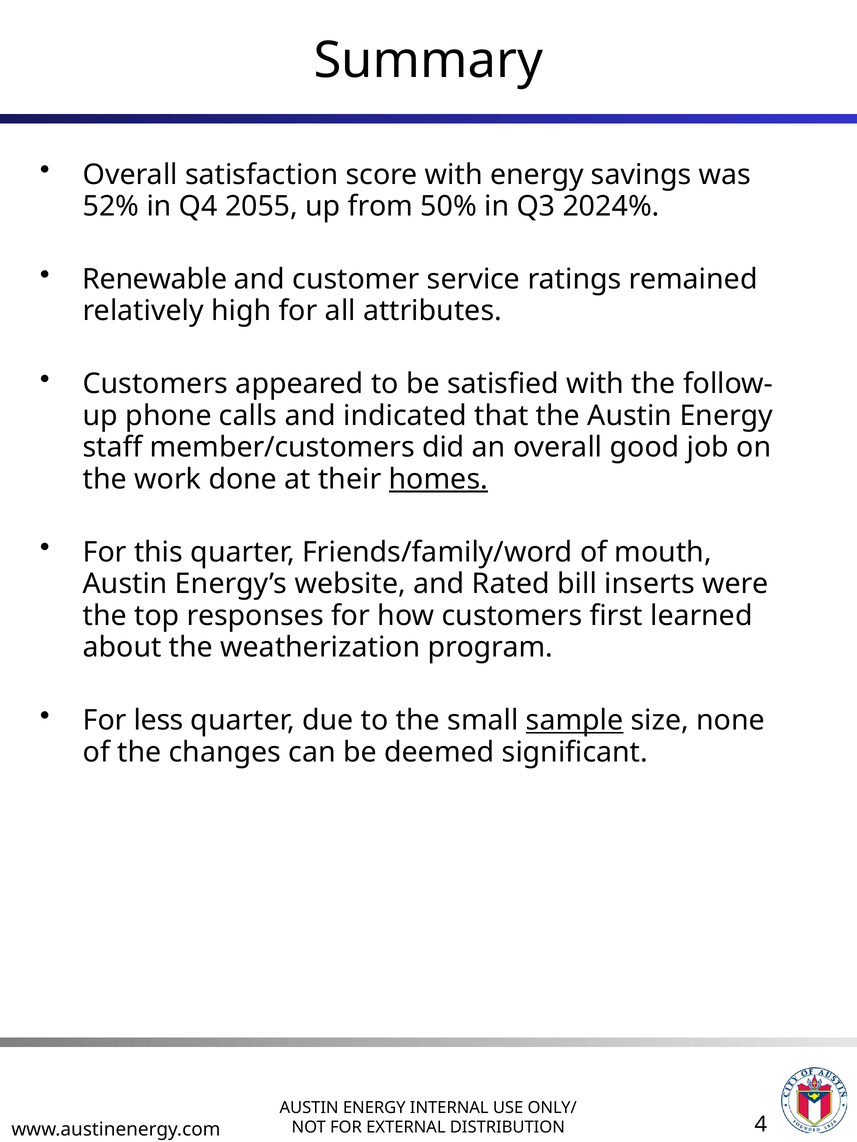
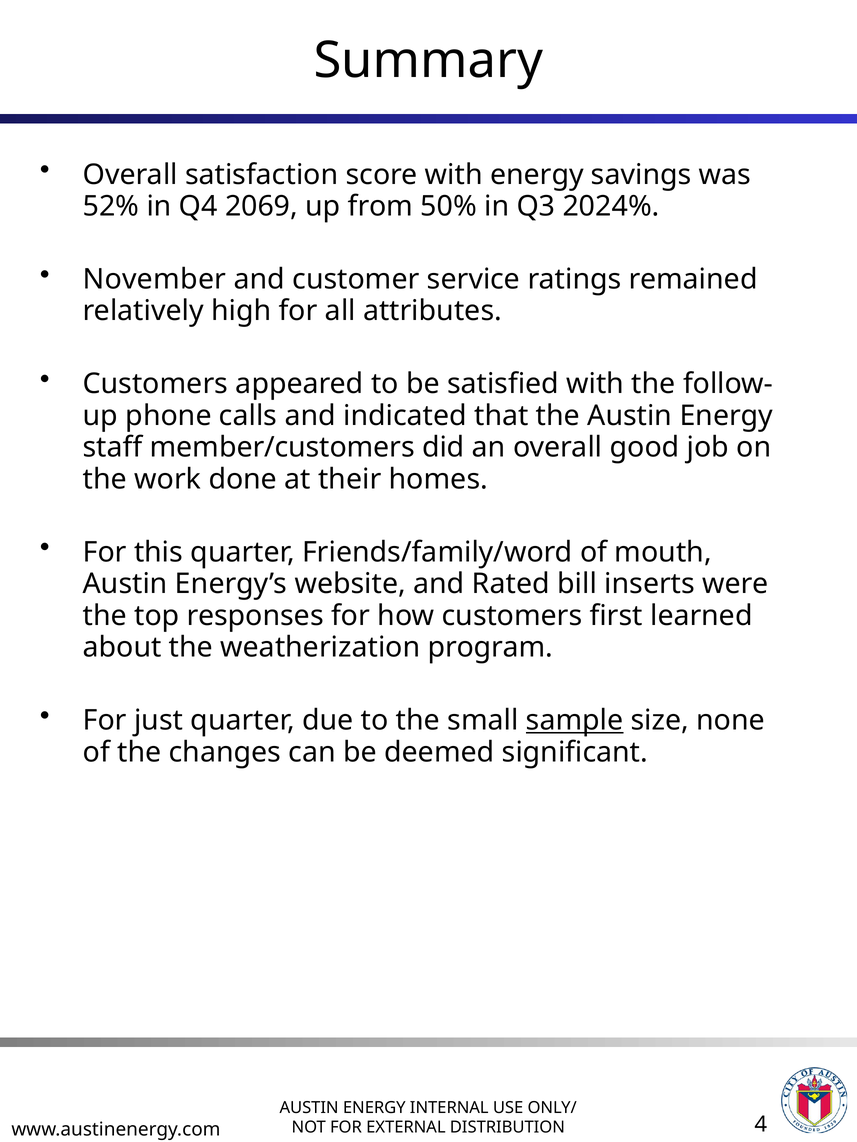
2055: 2055 -> 2069
Renewable: Renewable -> November
homes underline: present -> none
less: less -> just
